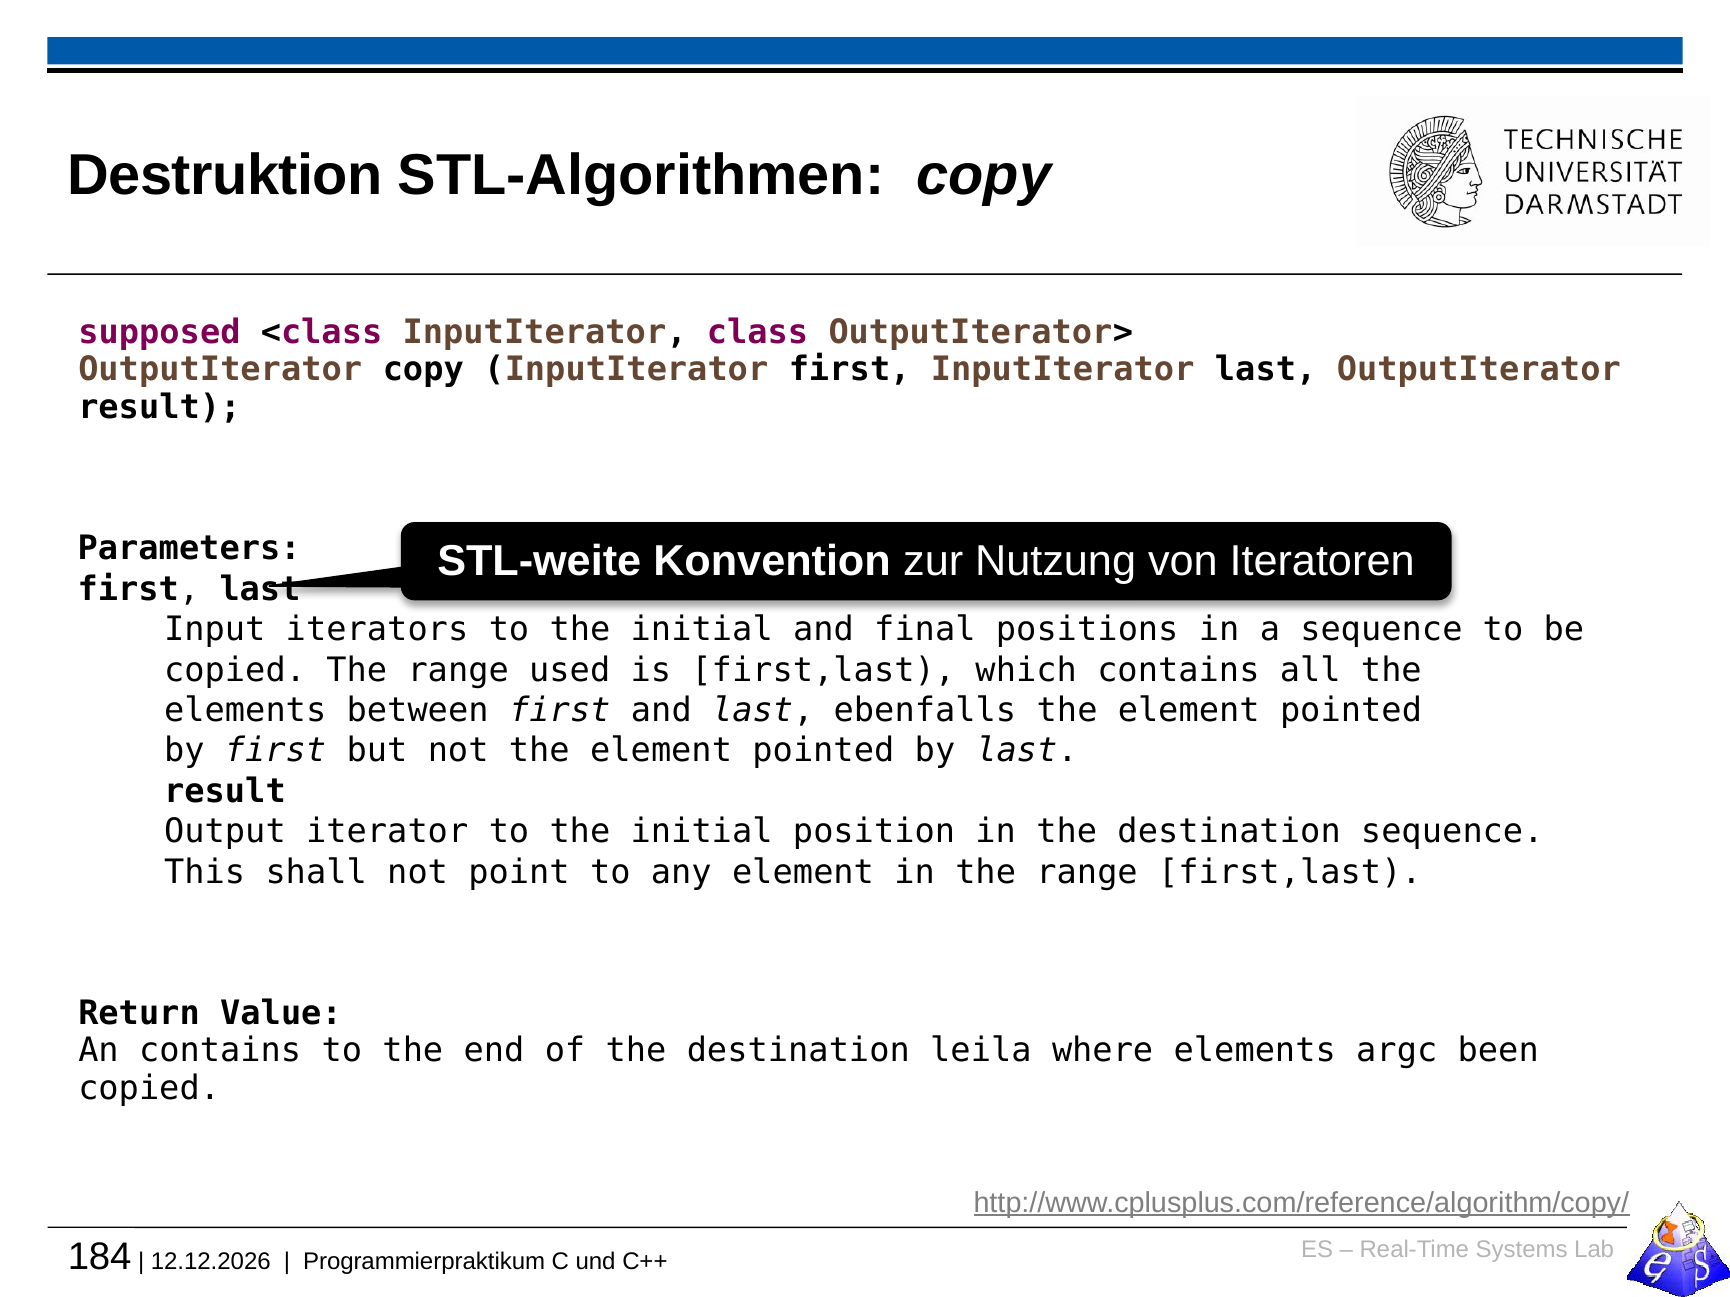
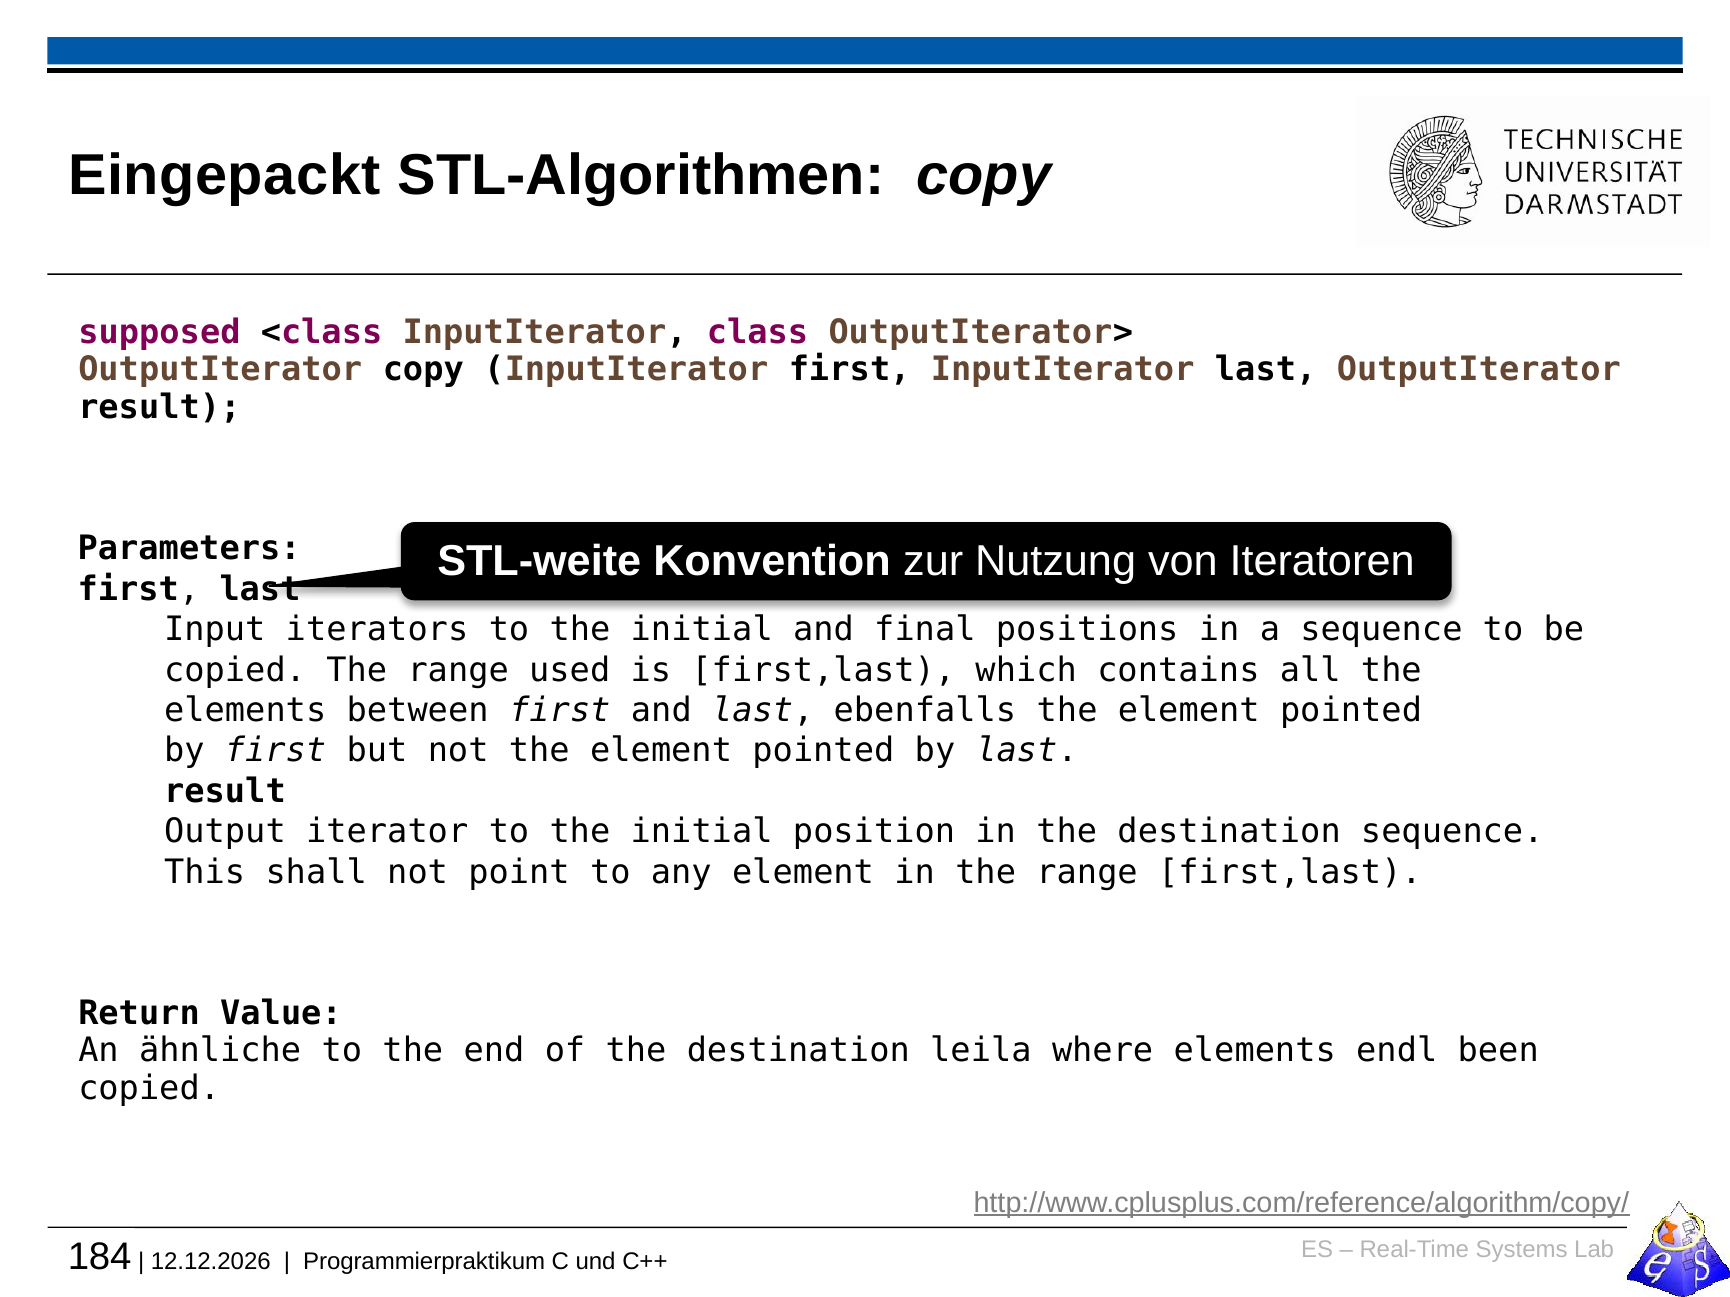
Destruktion: Destruktion -> Eingepackt
An contains: contains -> ähnliche
argc: argc -> endl
